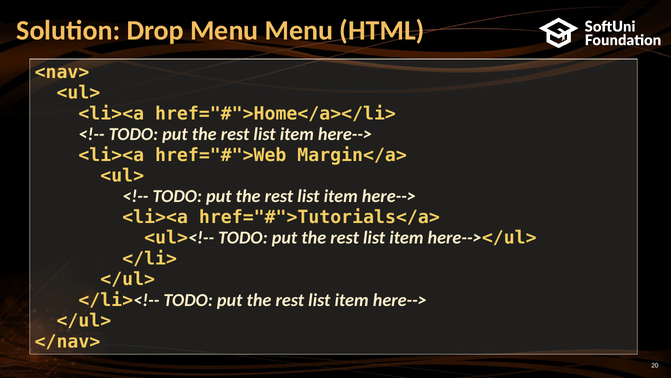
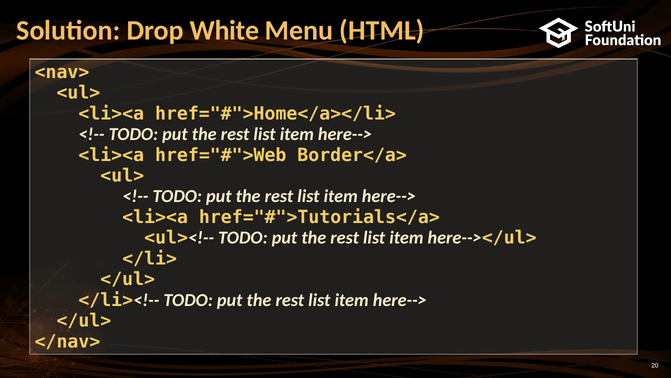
Drop Menu: Menu -> White
Margin</a>: Margin</a> -> Border</a>
